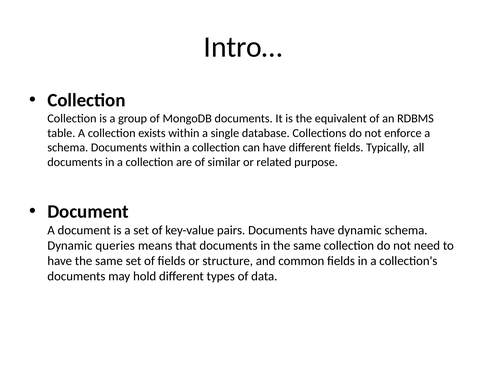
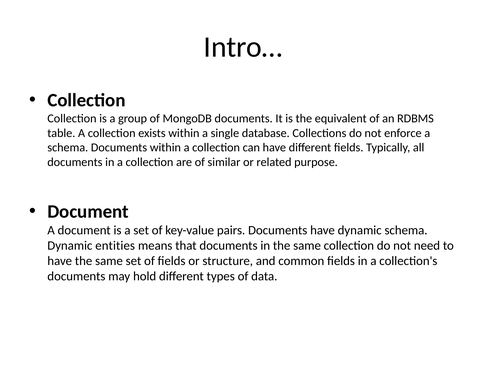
queries: queries -> entities
